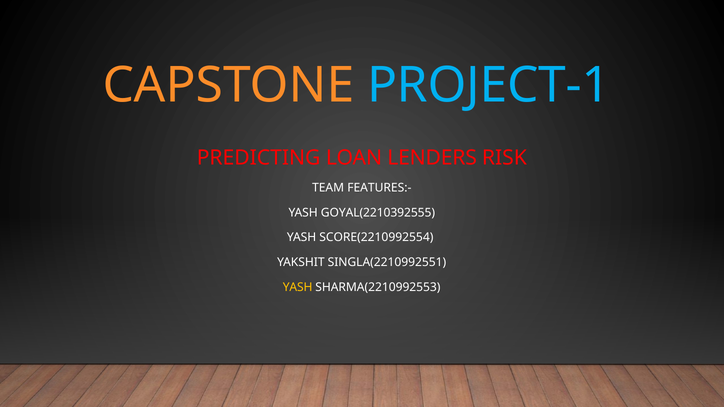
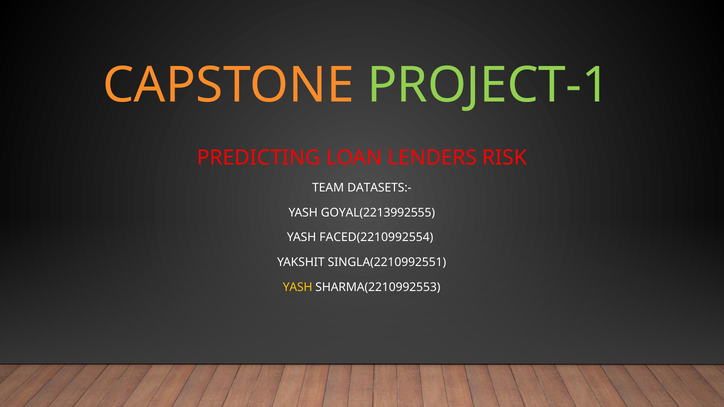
PROJECT-1 colour: light blue -> light green
FEATURES:-: FEATURES:- -> DATASETS:-
GOYAL(2210392555: GOYAL(2210392555 -> GOYAL(2213992555
SCORE(2210992554: SCORE(2210992554 -> FACED(2210992554
